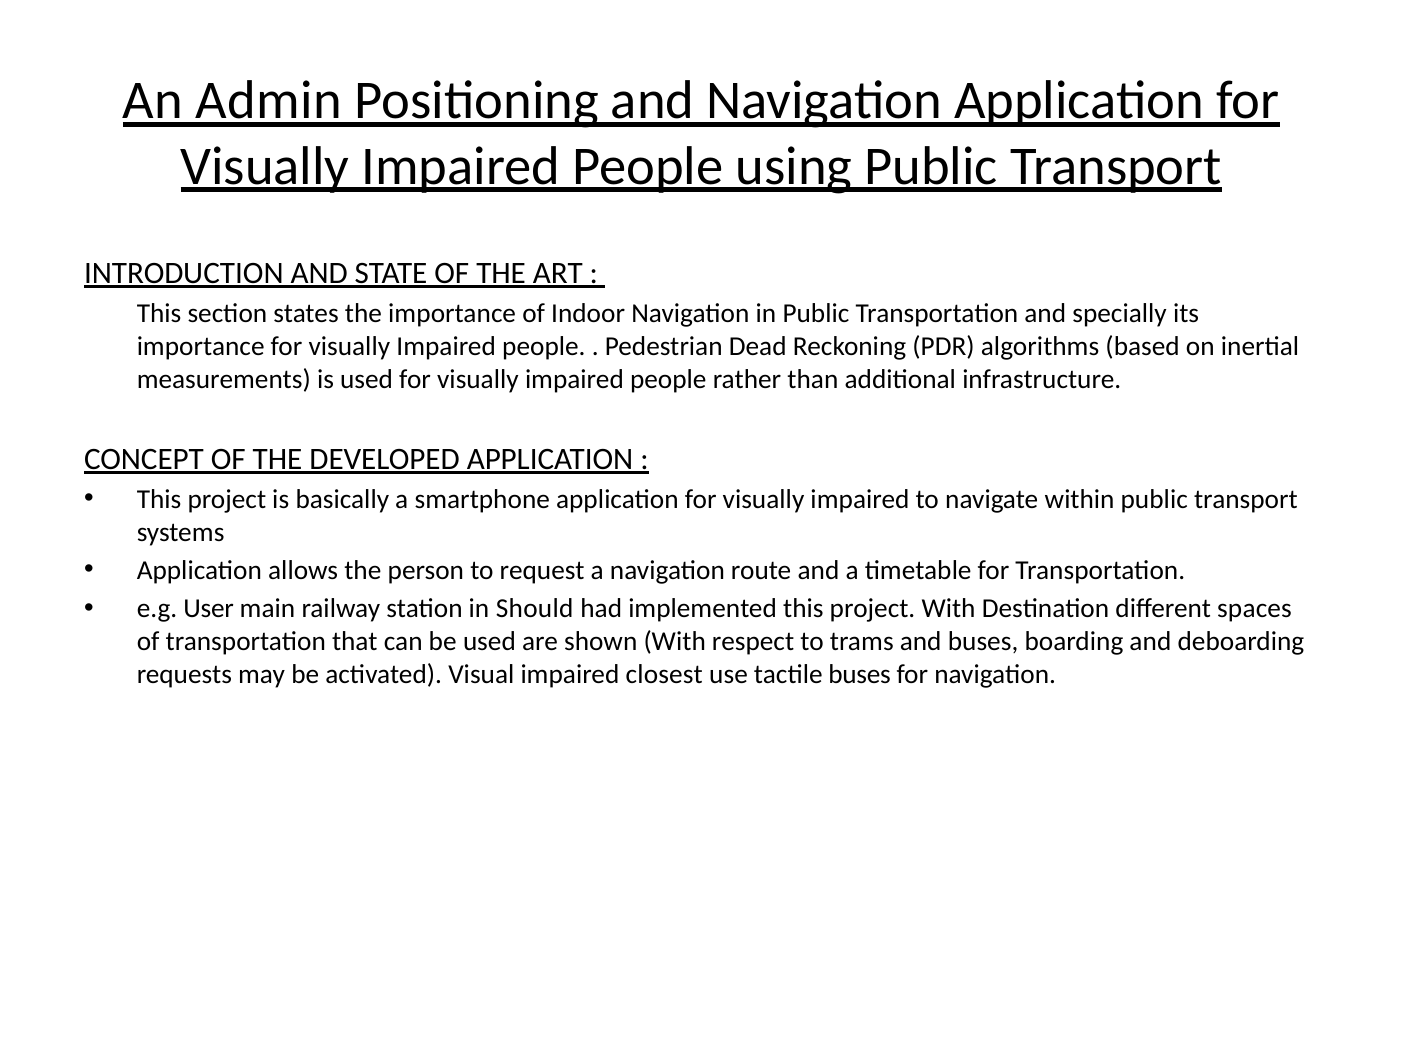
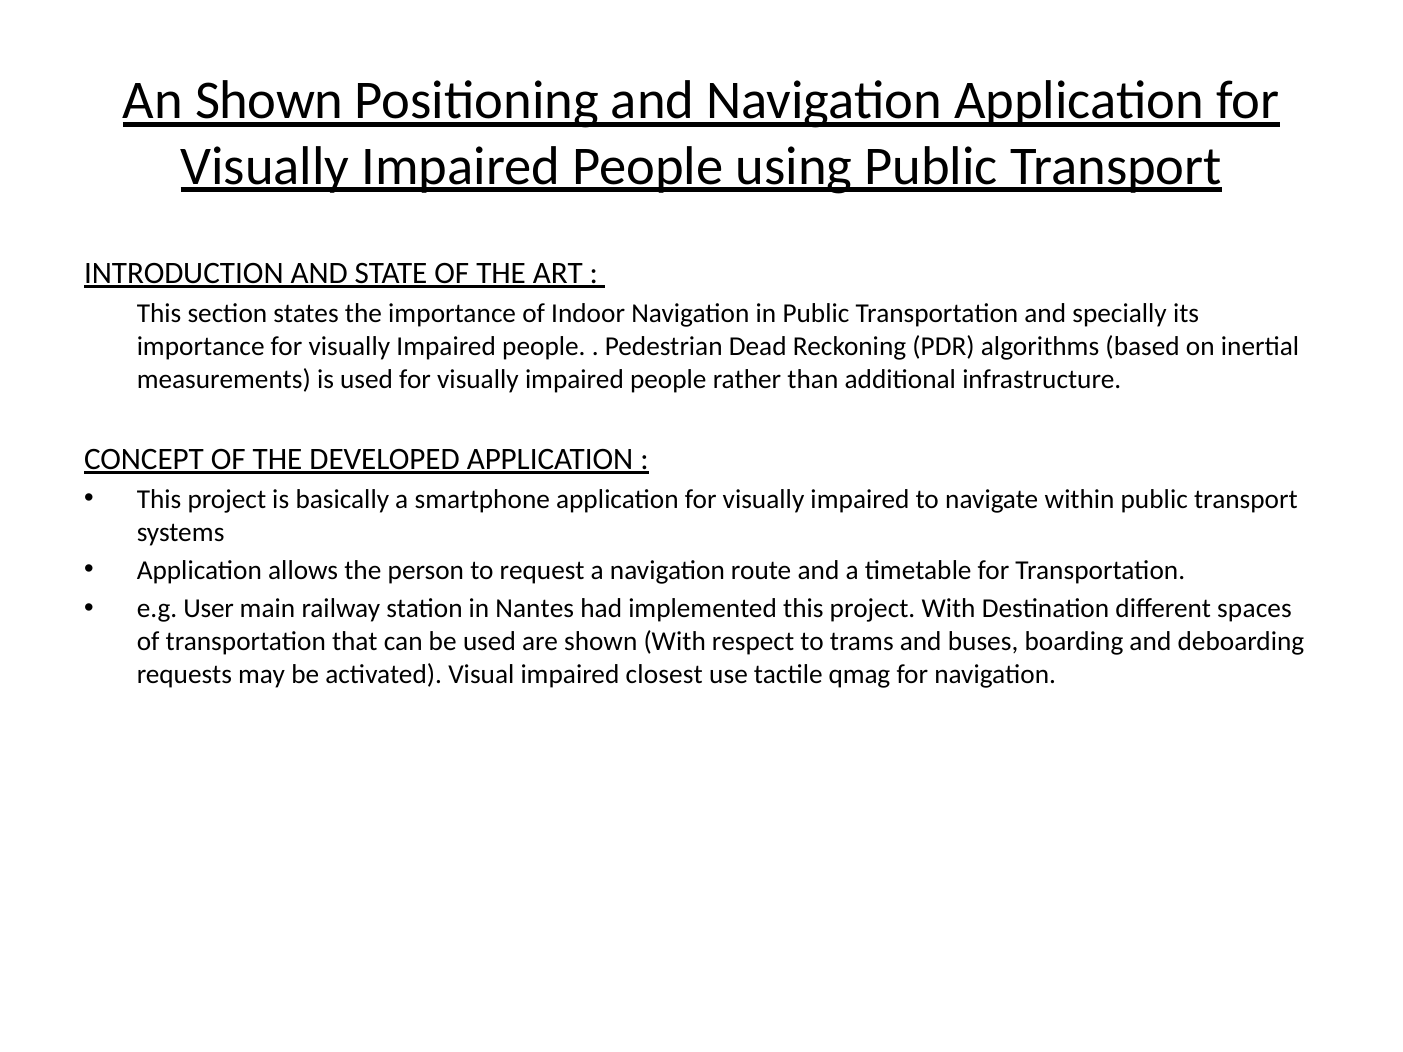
An Admin: Admin -> Shown
Should: Should -> Nantes
tactile buses: buses -> qmag
